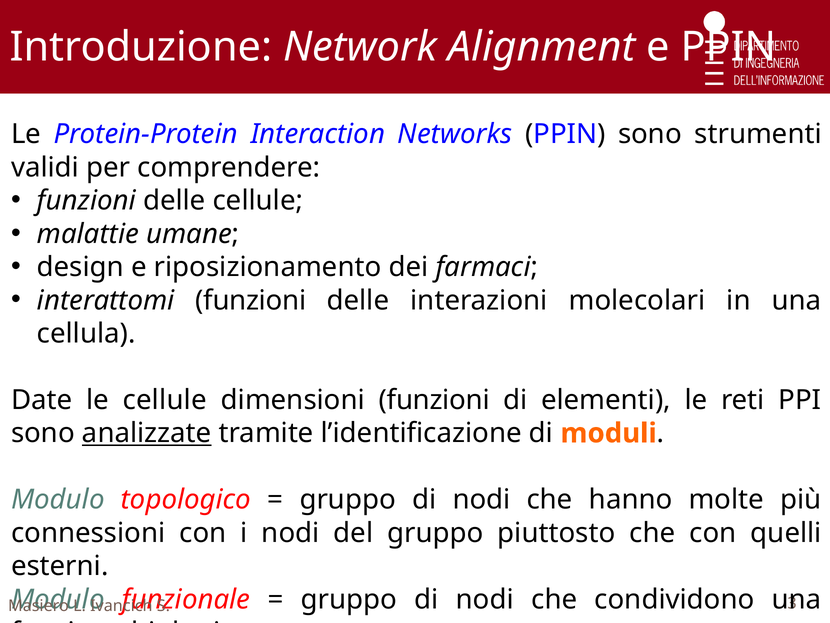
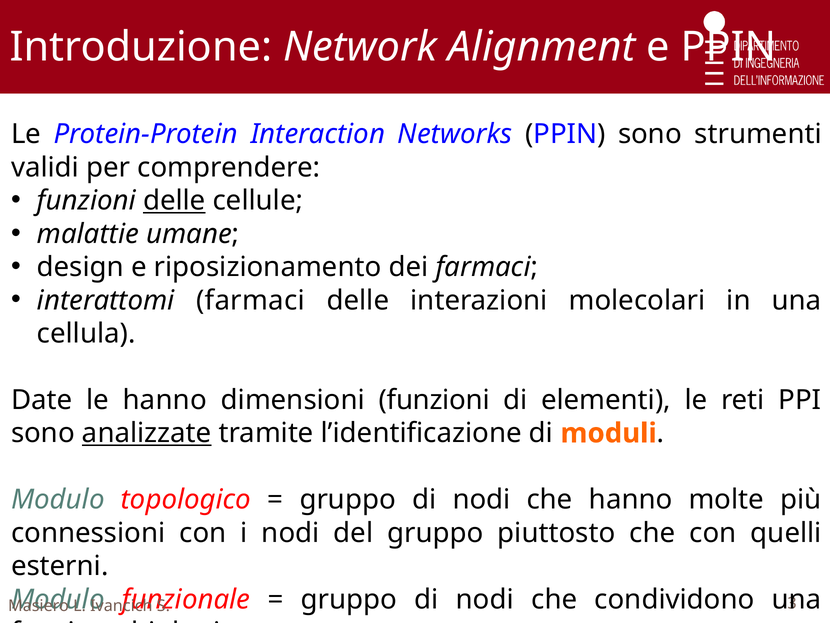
delle at (174, 201) underline: none -> present
interattomi funzioni: funzioni -> farmaci
le cellule: cellule -> hanno
